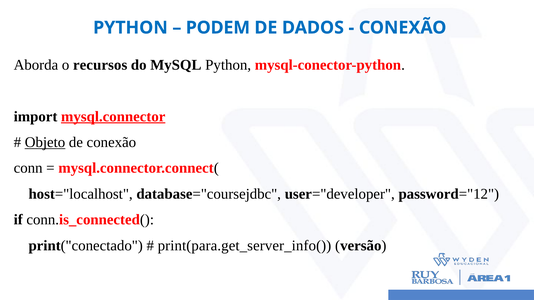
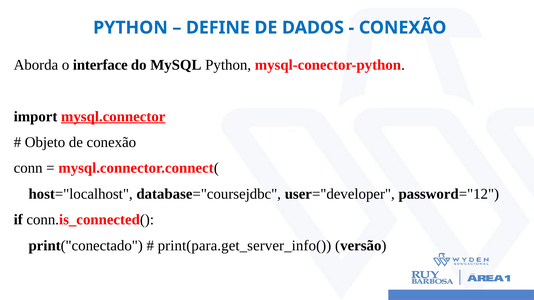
PODEM: PODEM -> DEFINE
recursos: recursos -> interface
Objeto underline: present -> none
